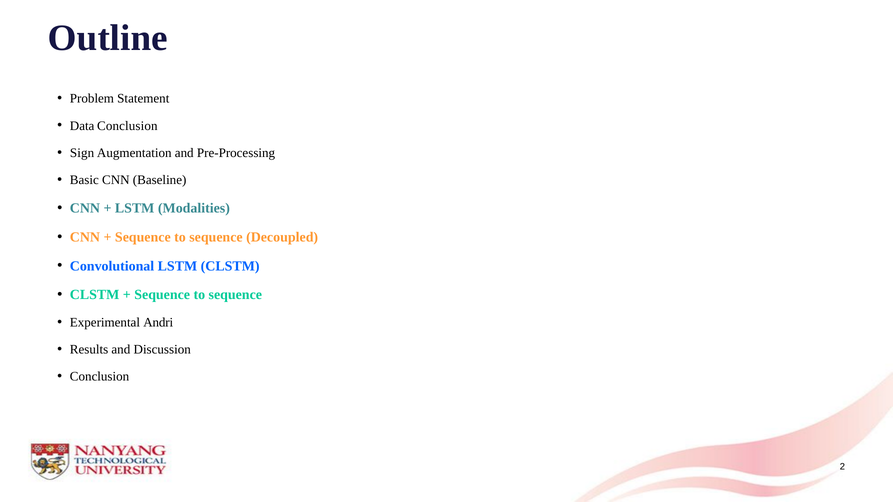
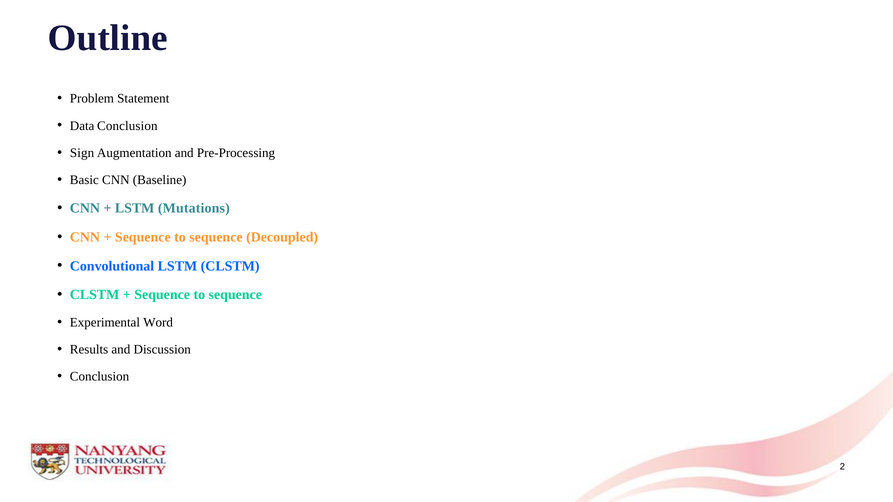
Modalities: Modalities -> Mutations
Andri: Andri -> Word
